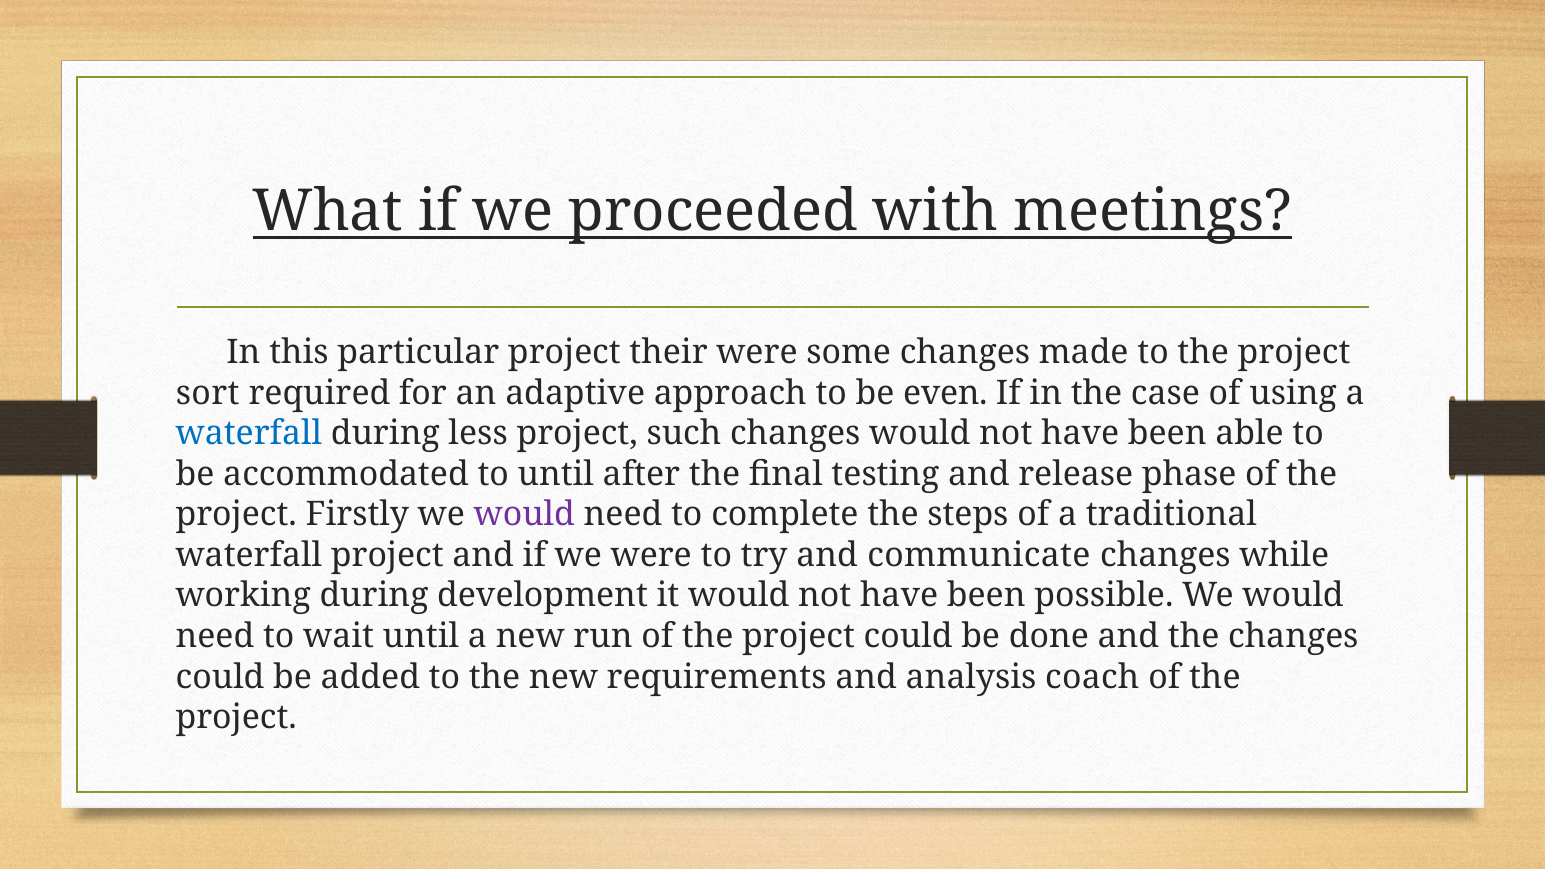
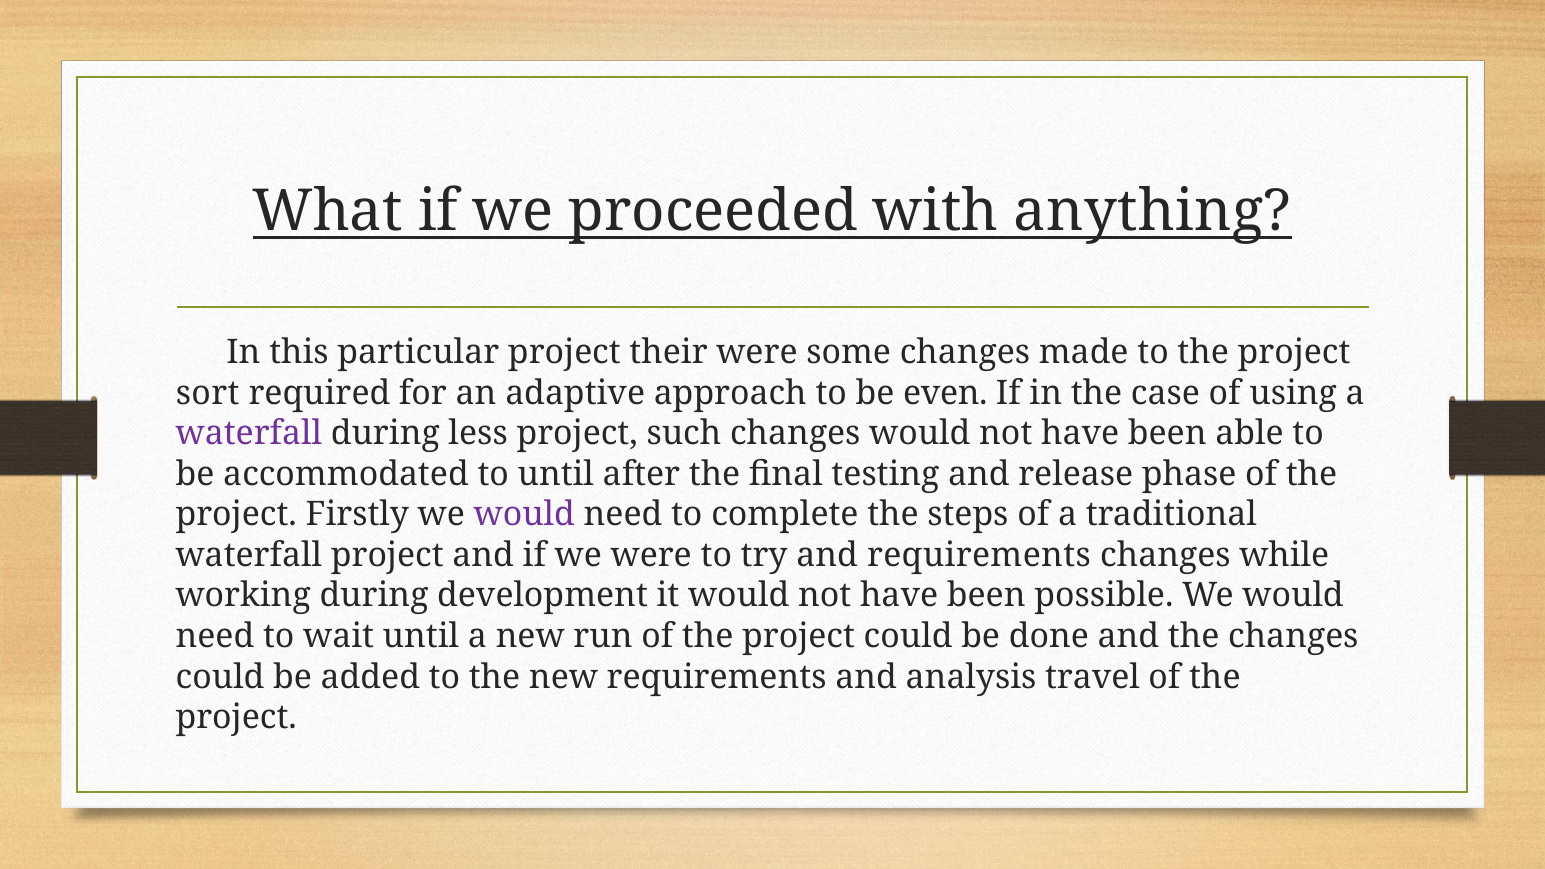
meetings: meetings -> anything
waterfall at (249, 434) colour: blue -> purple
and communicate: communicate -> requirements
coach: coach -> travel
